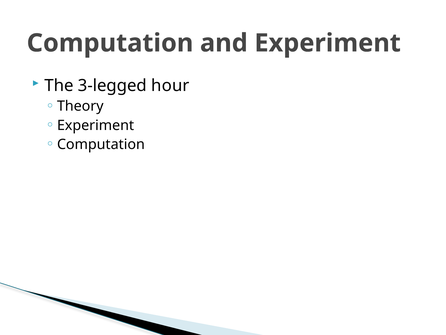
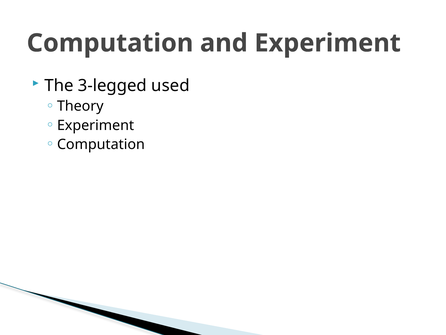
hour: hour -> used
